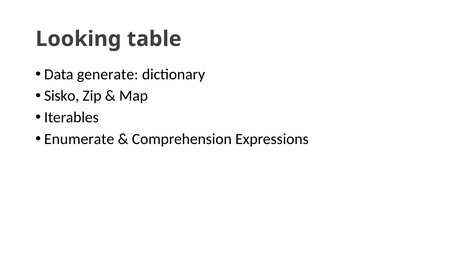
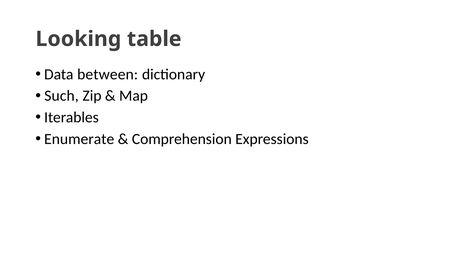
generate: generate -> between
Sisko: Sisko -> Such
